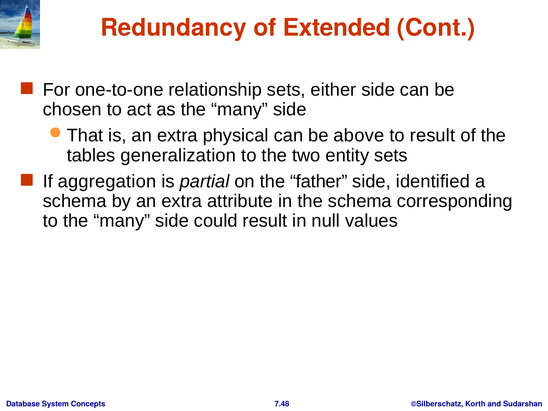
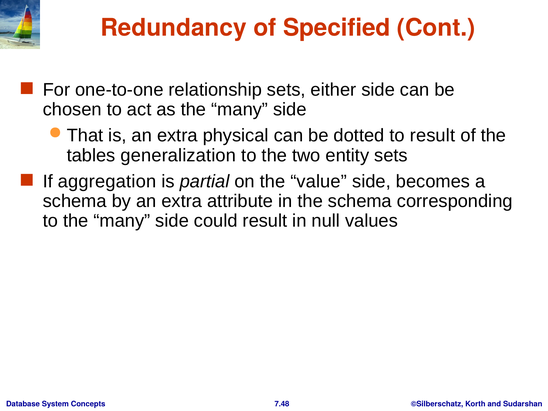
Extended: Extended -> Specified
above: above -> dotted
father: father -> value
identified: identified -> becomes
